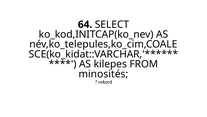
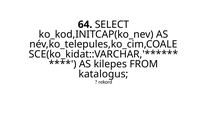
minosités: minosités -> katalogus
